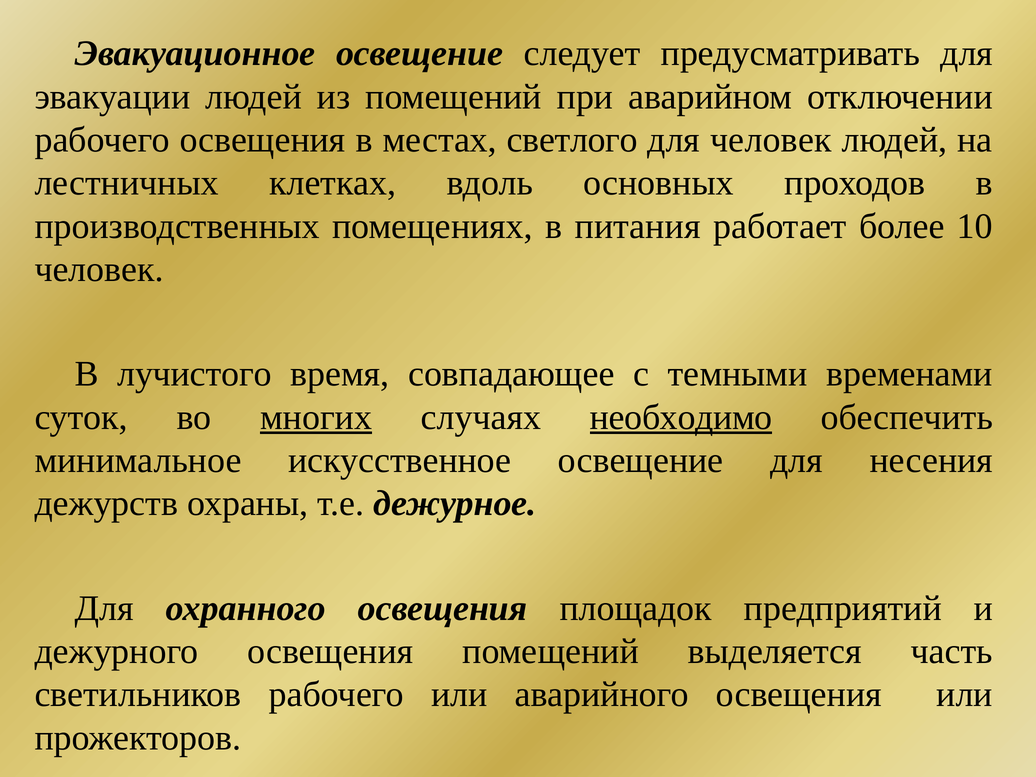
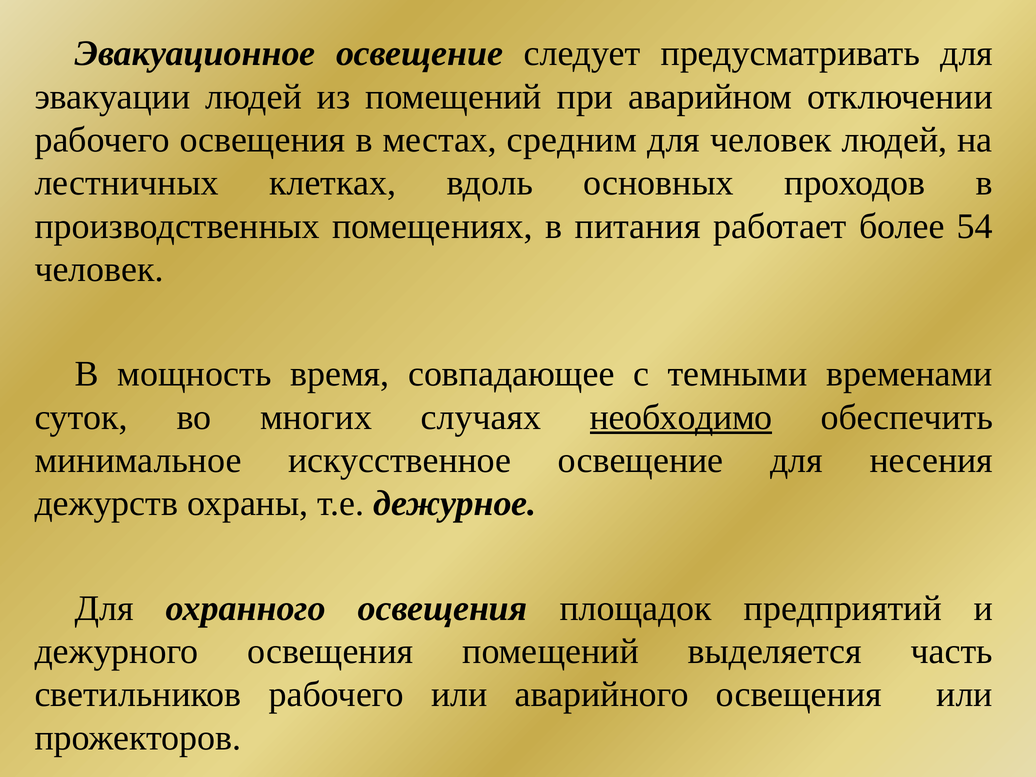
светлого: светлого -> средним
10: 10 -> 54
лучистого: лучистого -> мощность
многих underline: present -> none
